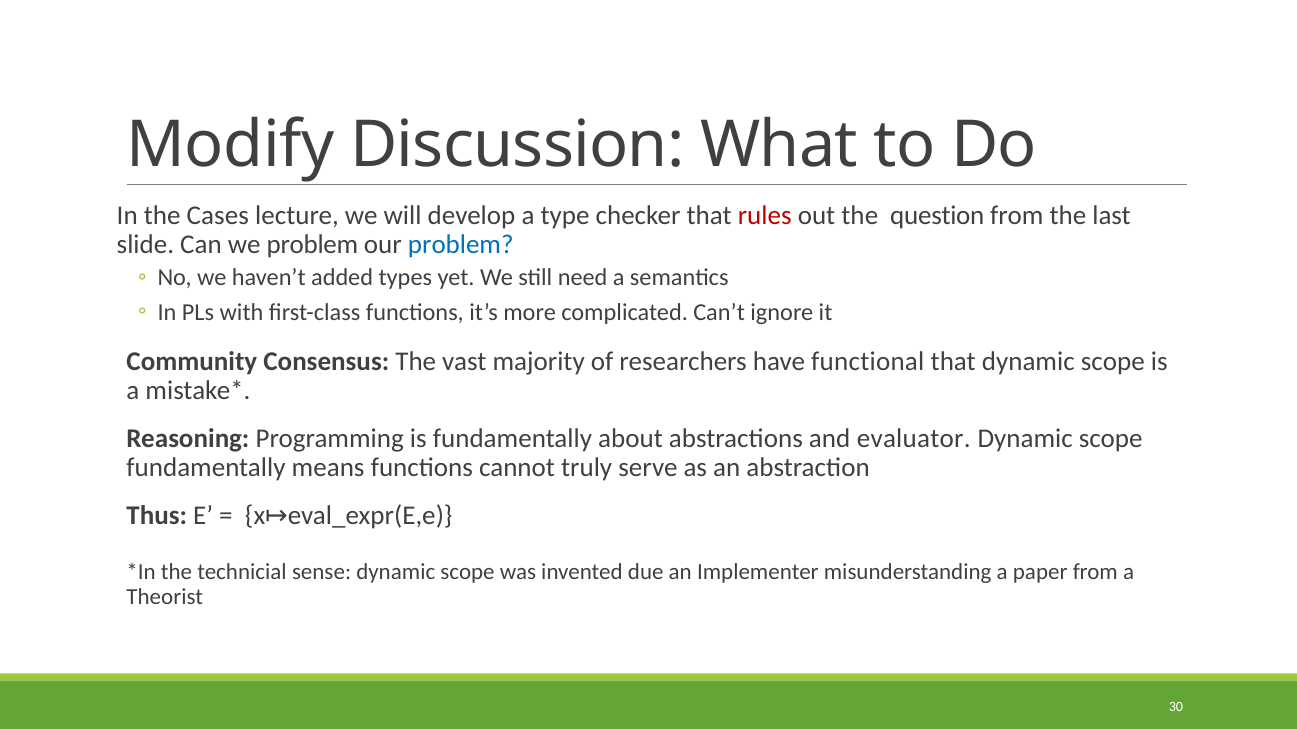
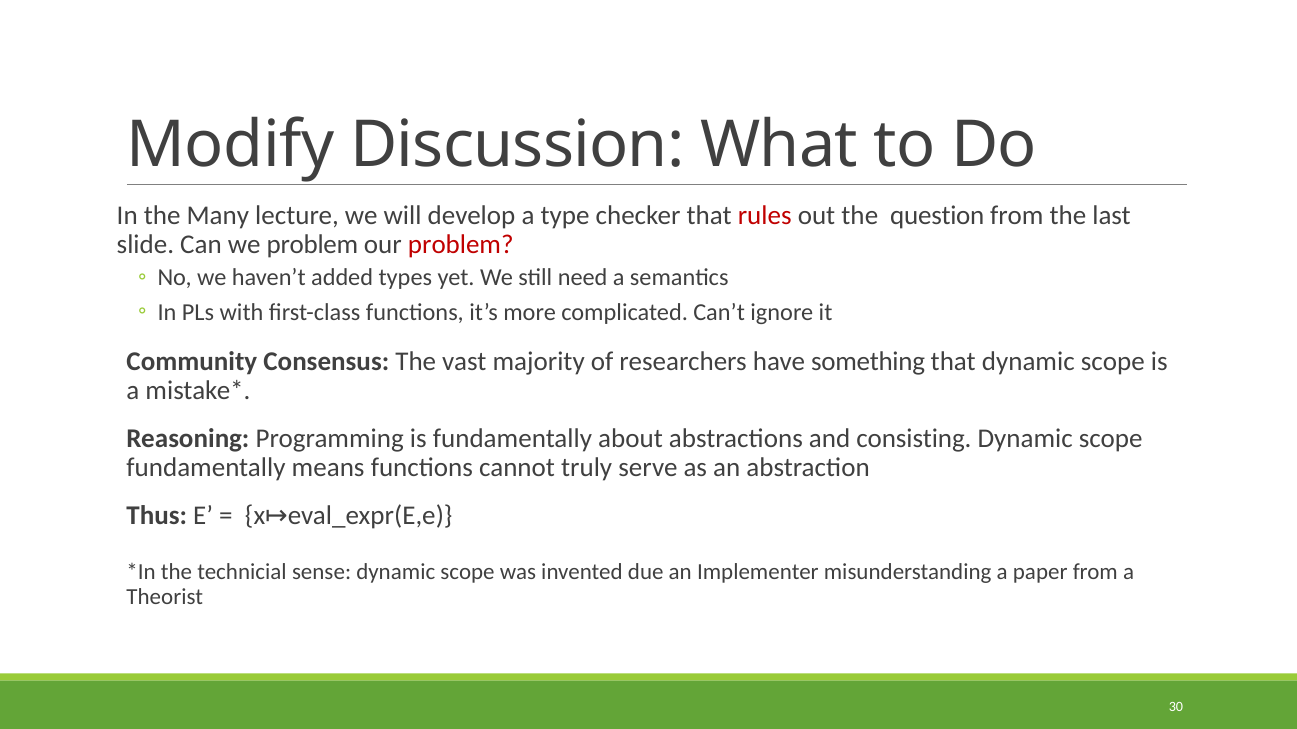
Cases: Cases -> Many
problem at (461, 245) colour: blue -> red
functional: functional -> something
evaluator: evaluator -> consisting
